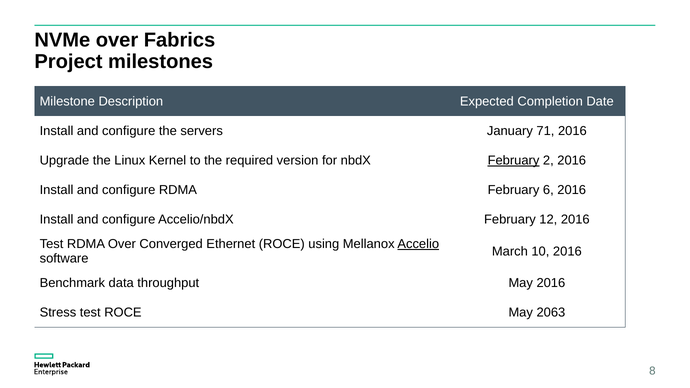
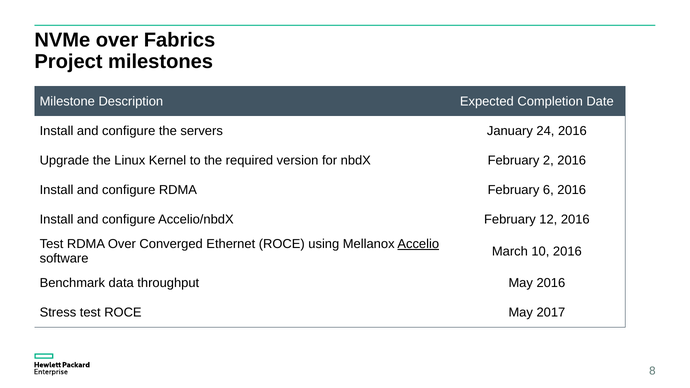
71: 71 -> 24
February at (514, 160) underline: present -> none
2063: 2063 -> 2017
